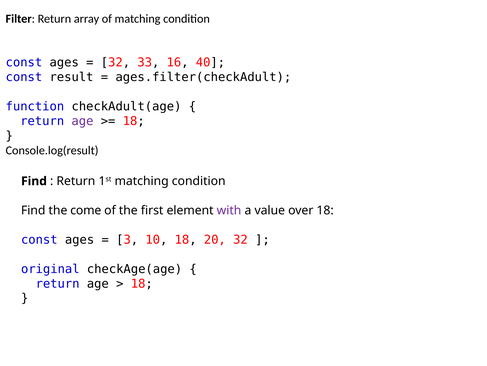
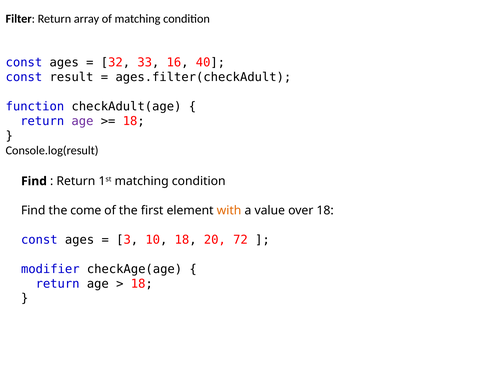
with colour: purple -> orange
20 32: 32 -> 72
original: original -> modifier
